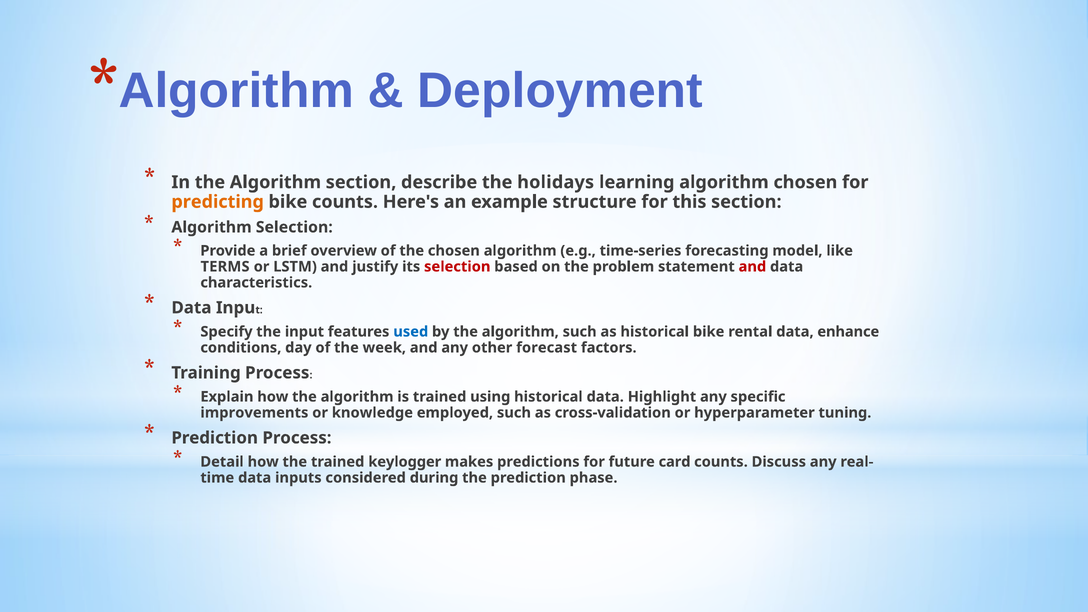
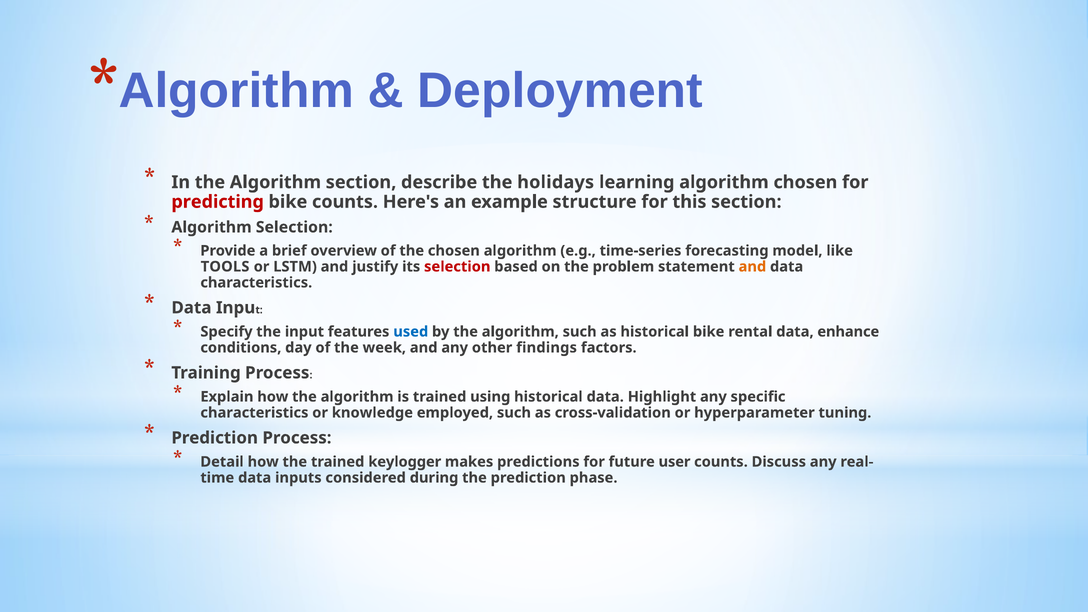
predicting colour: orange -> red
TERMS: TERMS -> TOOLS
and at (752, 267) colour: red -> orange
forecast: forecast -> findings
improvements at (254, 413): improvements -> characteristics
card: card -> user
